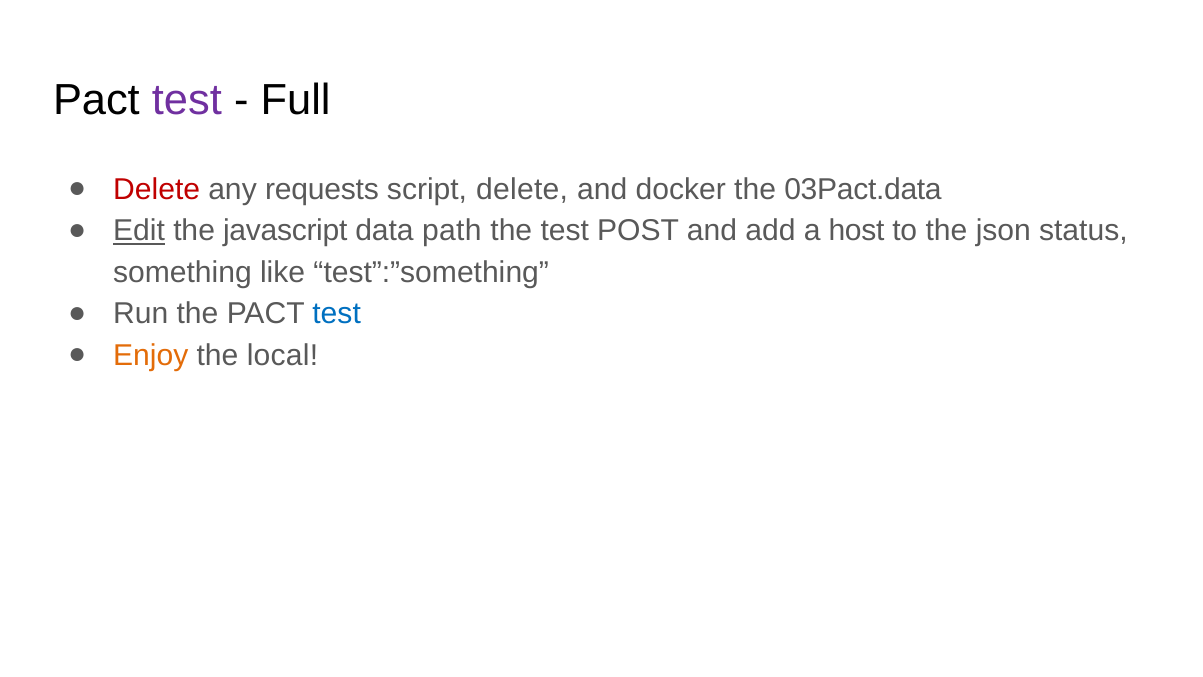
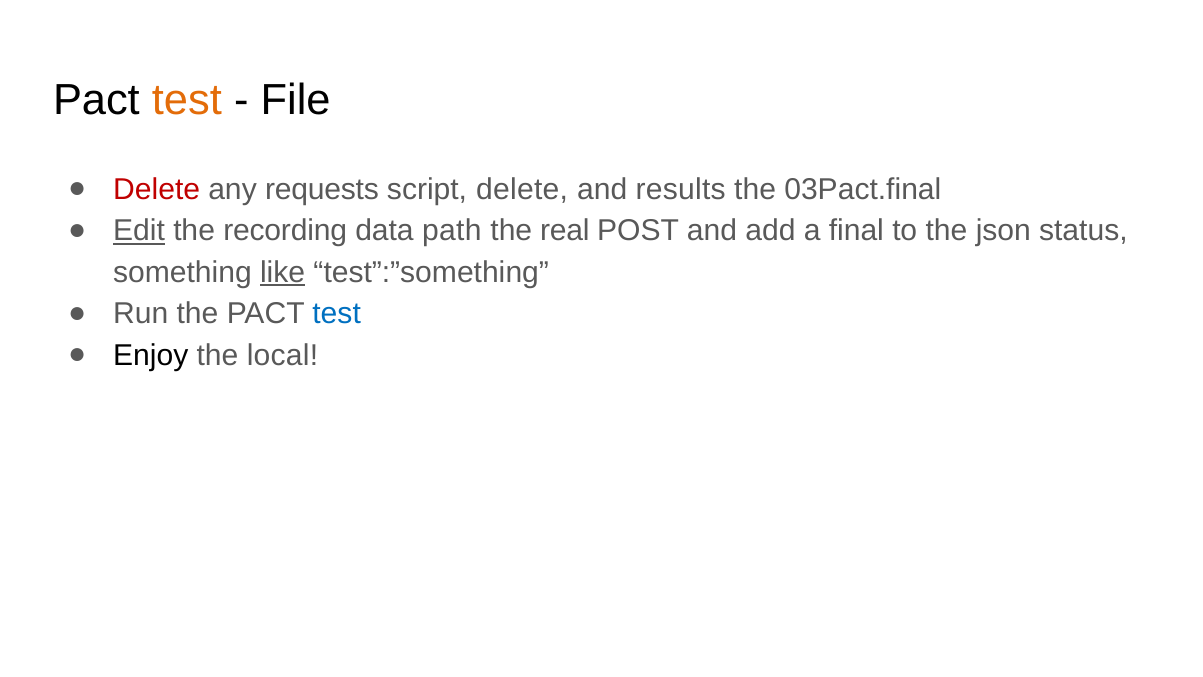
test at (187, 100) colour: purple -> orange
Full: Full -> File
docker: docker -> results
03Pact.data: 03Pact.data -> 03Pact.final
javascript: javascript -> recording
the test: test -> real
host: host -> final
like underline: none -> present
Enjoy colour: orange -> black
